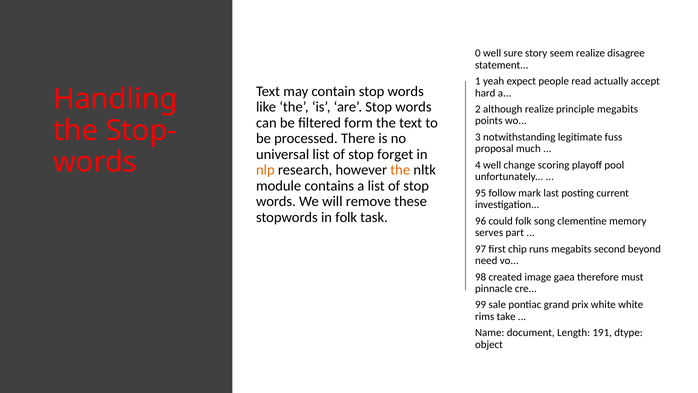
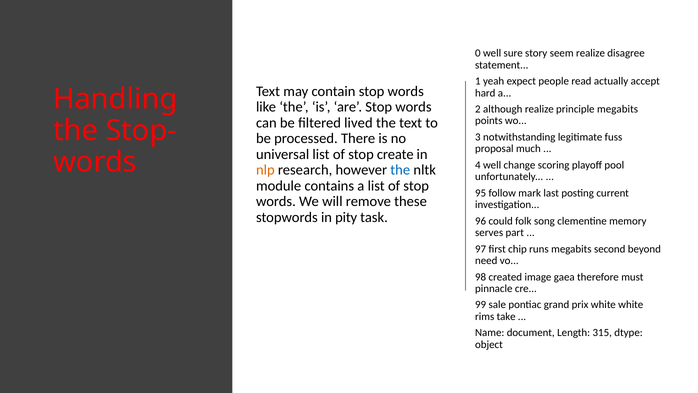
form: form -> lived
forget: forget -> create
the at (400, 170) colour: orange -> blue
in folk: folk -> pity
191: 191 -> 315
